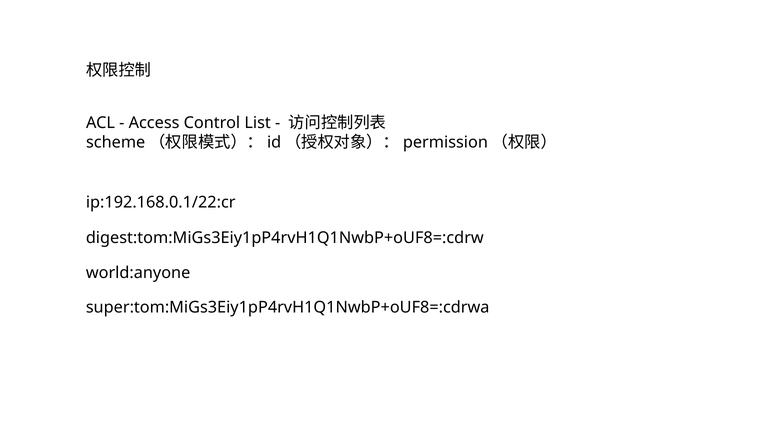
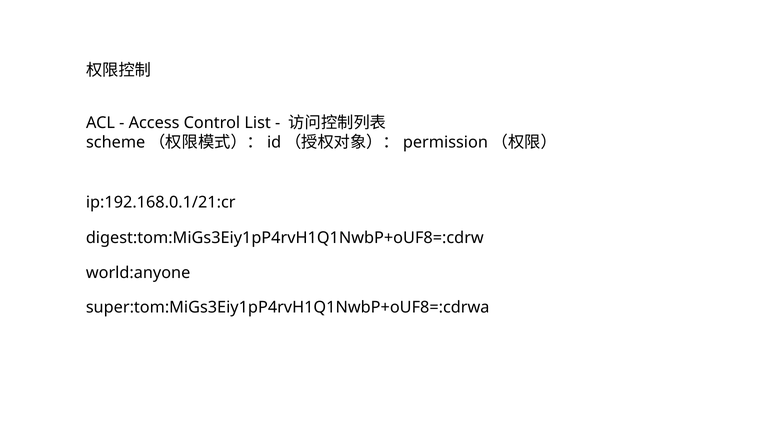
ip:192.168.0.1/22:cr: ip:192.168.0.1/22:cr -> ip:192.168.0.1/21:cr
